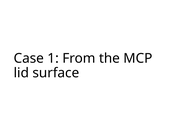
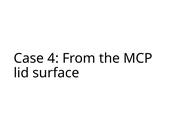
1: 1 -> 4
